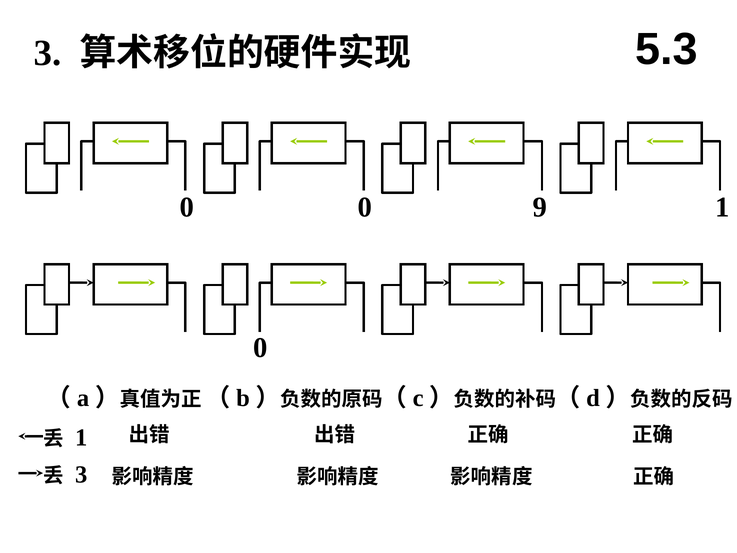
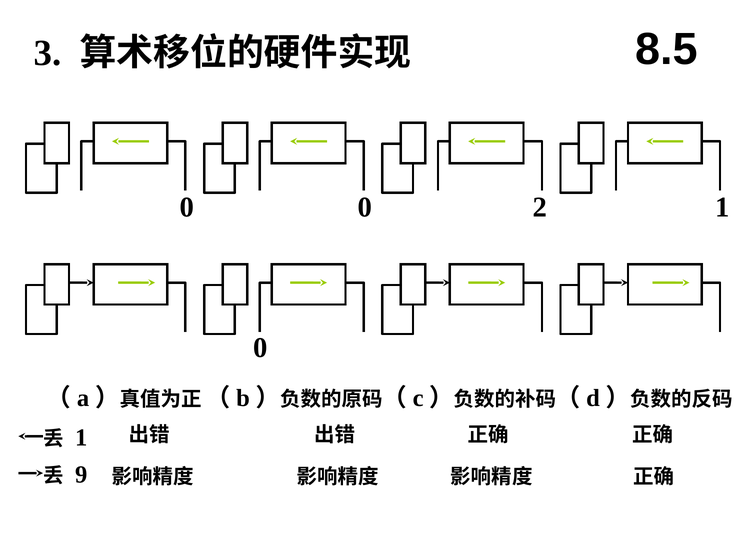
5.3: 5.3 -> 8.5
9: 9 -> 2
3 at (81, 475): 3 -> 9
